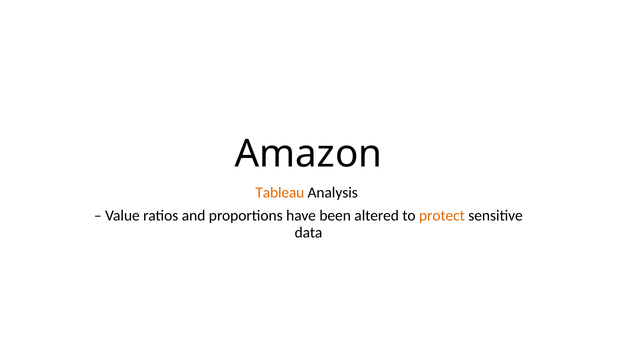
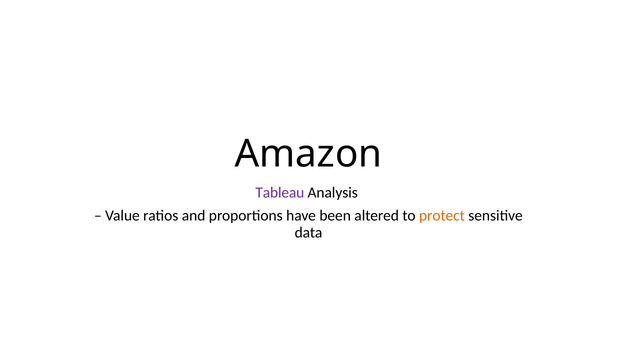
Tableau colour: orange -> purple
